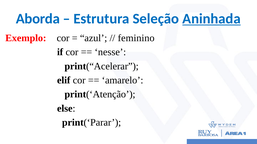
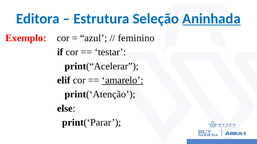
Aborda: Aborda -> Editora
nesse: nesse -> testar
amarelo underline: none -> present
